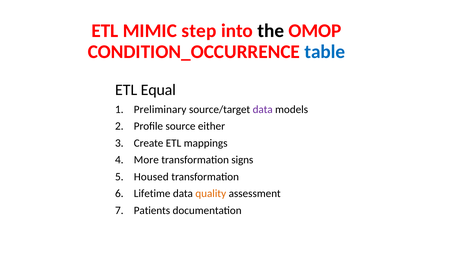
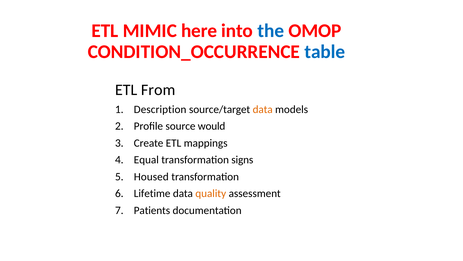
step: step -> here
the colour: black -> blue
Equal: Equal -> From
Preliminary: Preliminary -> Description
data at (263, 109) colour: purple -> orange
either: either -> would
More: More -> Equal
